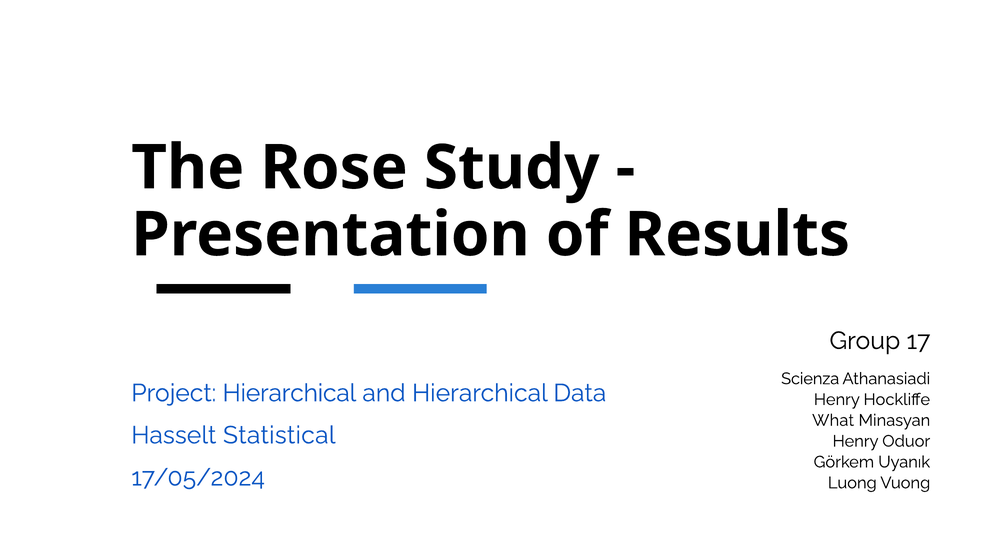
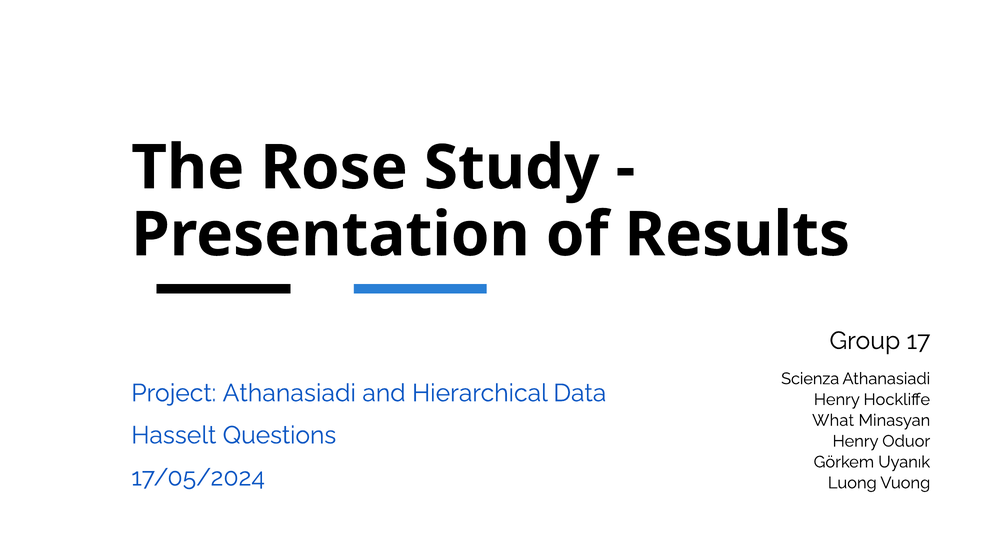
Project Hierarchical: Hierarchical -> Athanasiadi
Statistical: Statistical -> Questions
